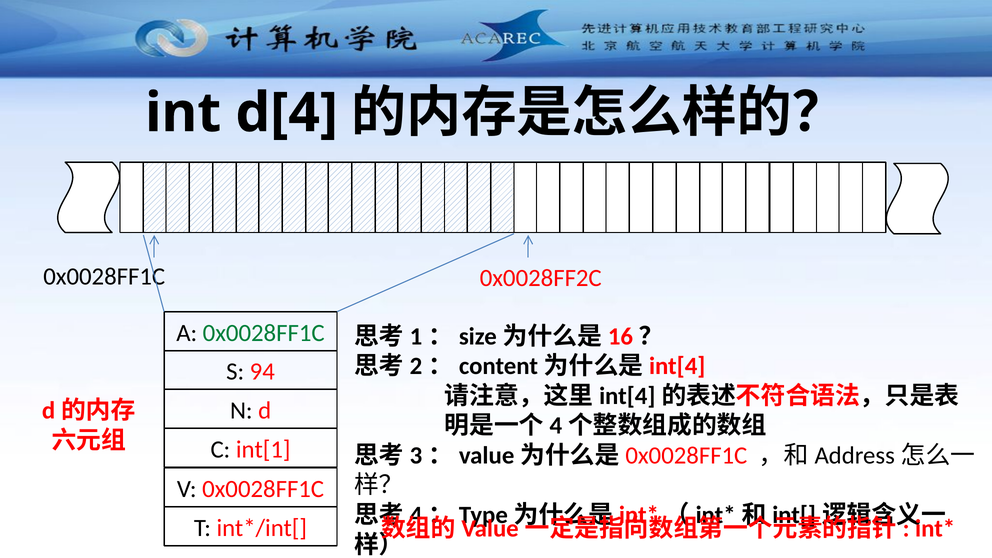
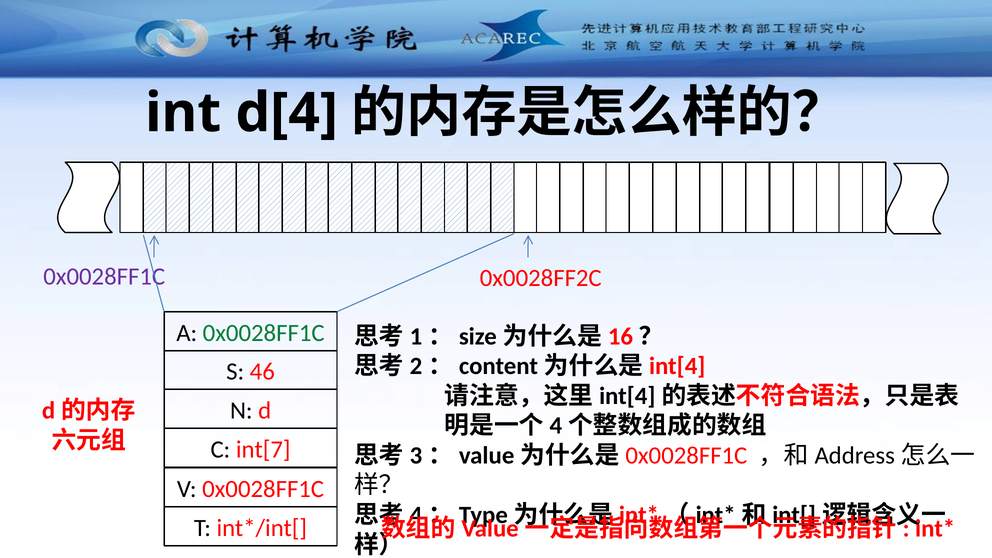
0x0028FF1C at (104, 277) colour: black -> purple
94: 94 -> 46
int[1: int[1 -> int[7
